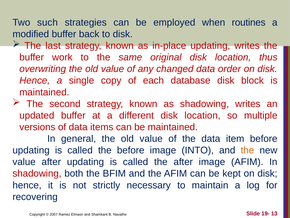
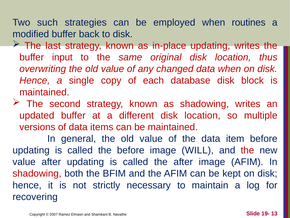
work: work -> input
data order: order -> when
INTO: INTO -> WILL
the at (247, 150) colour: orange -> red
